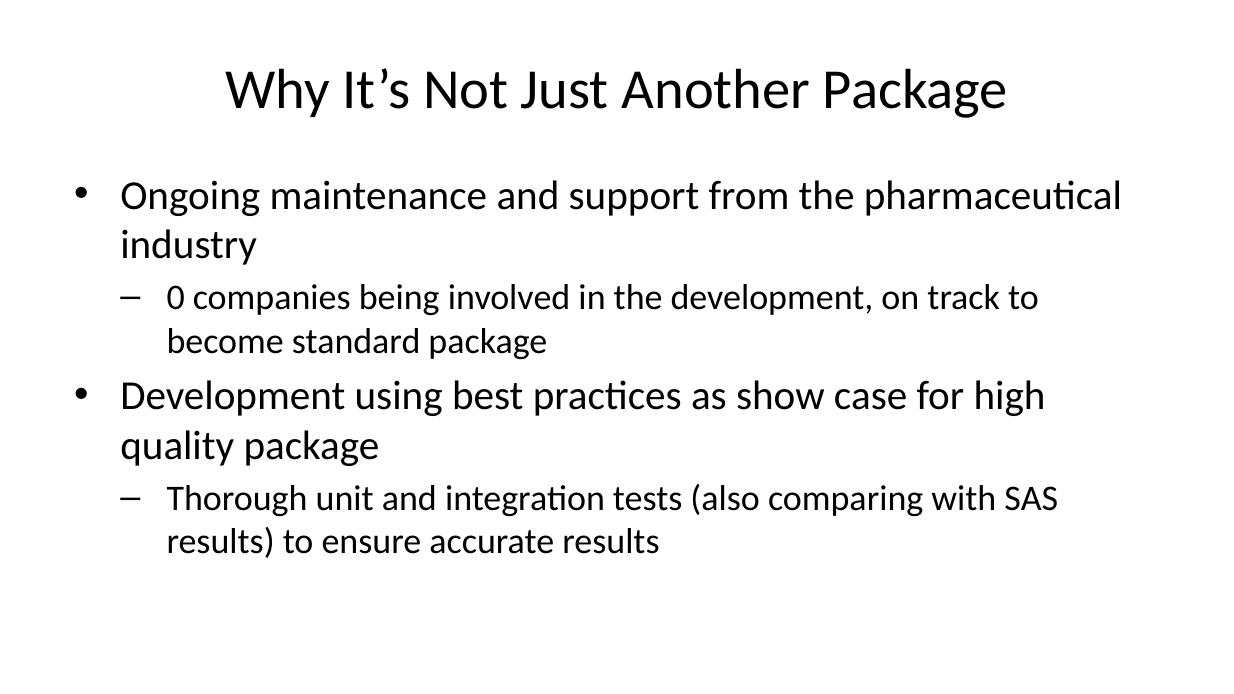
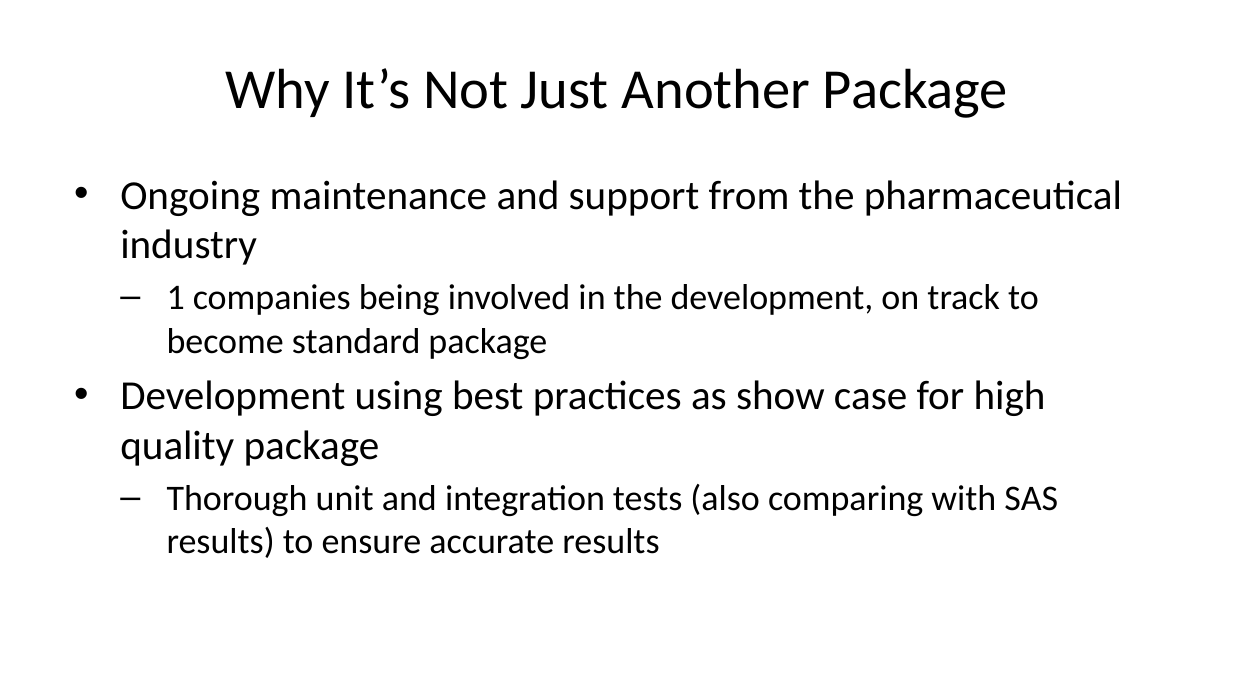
0: 0 -> 1
